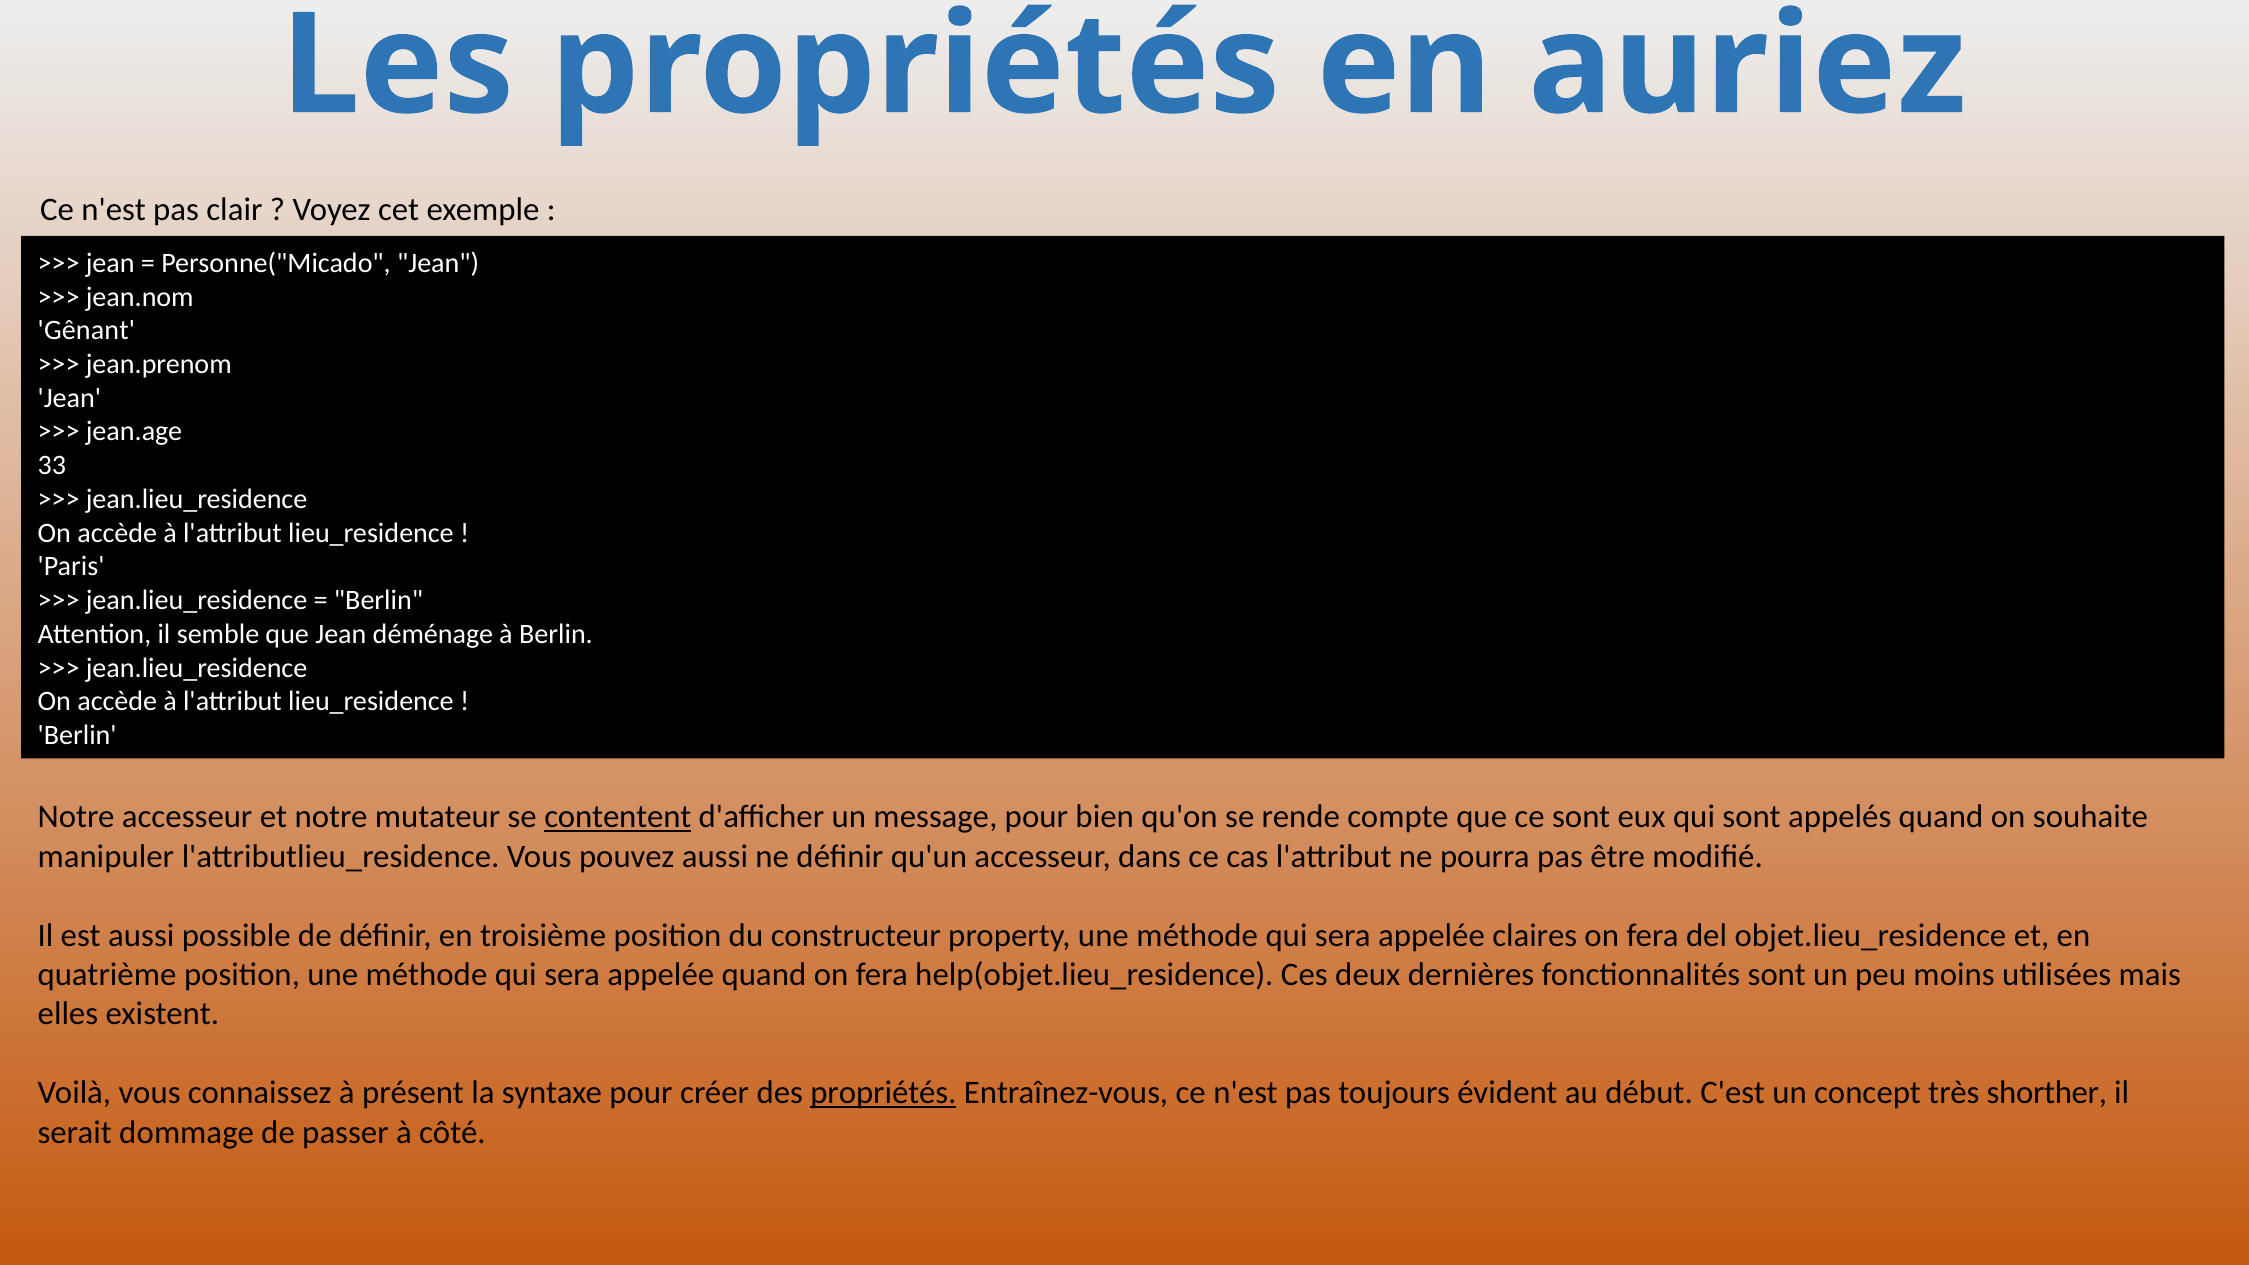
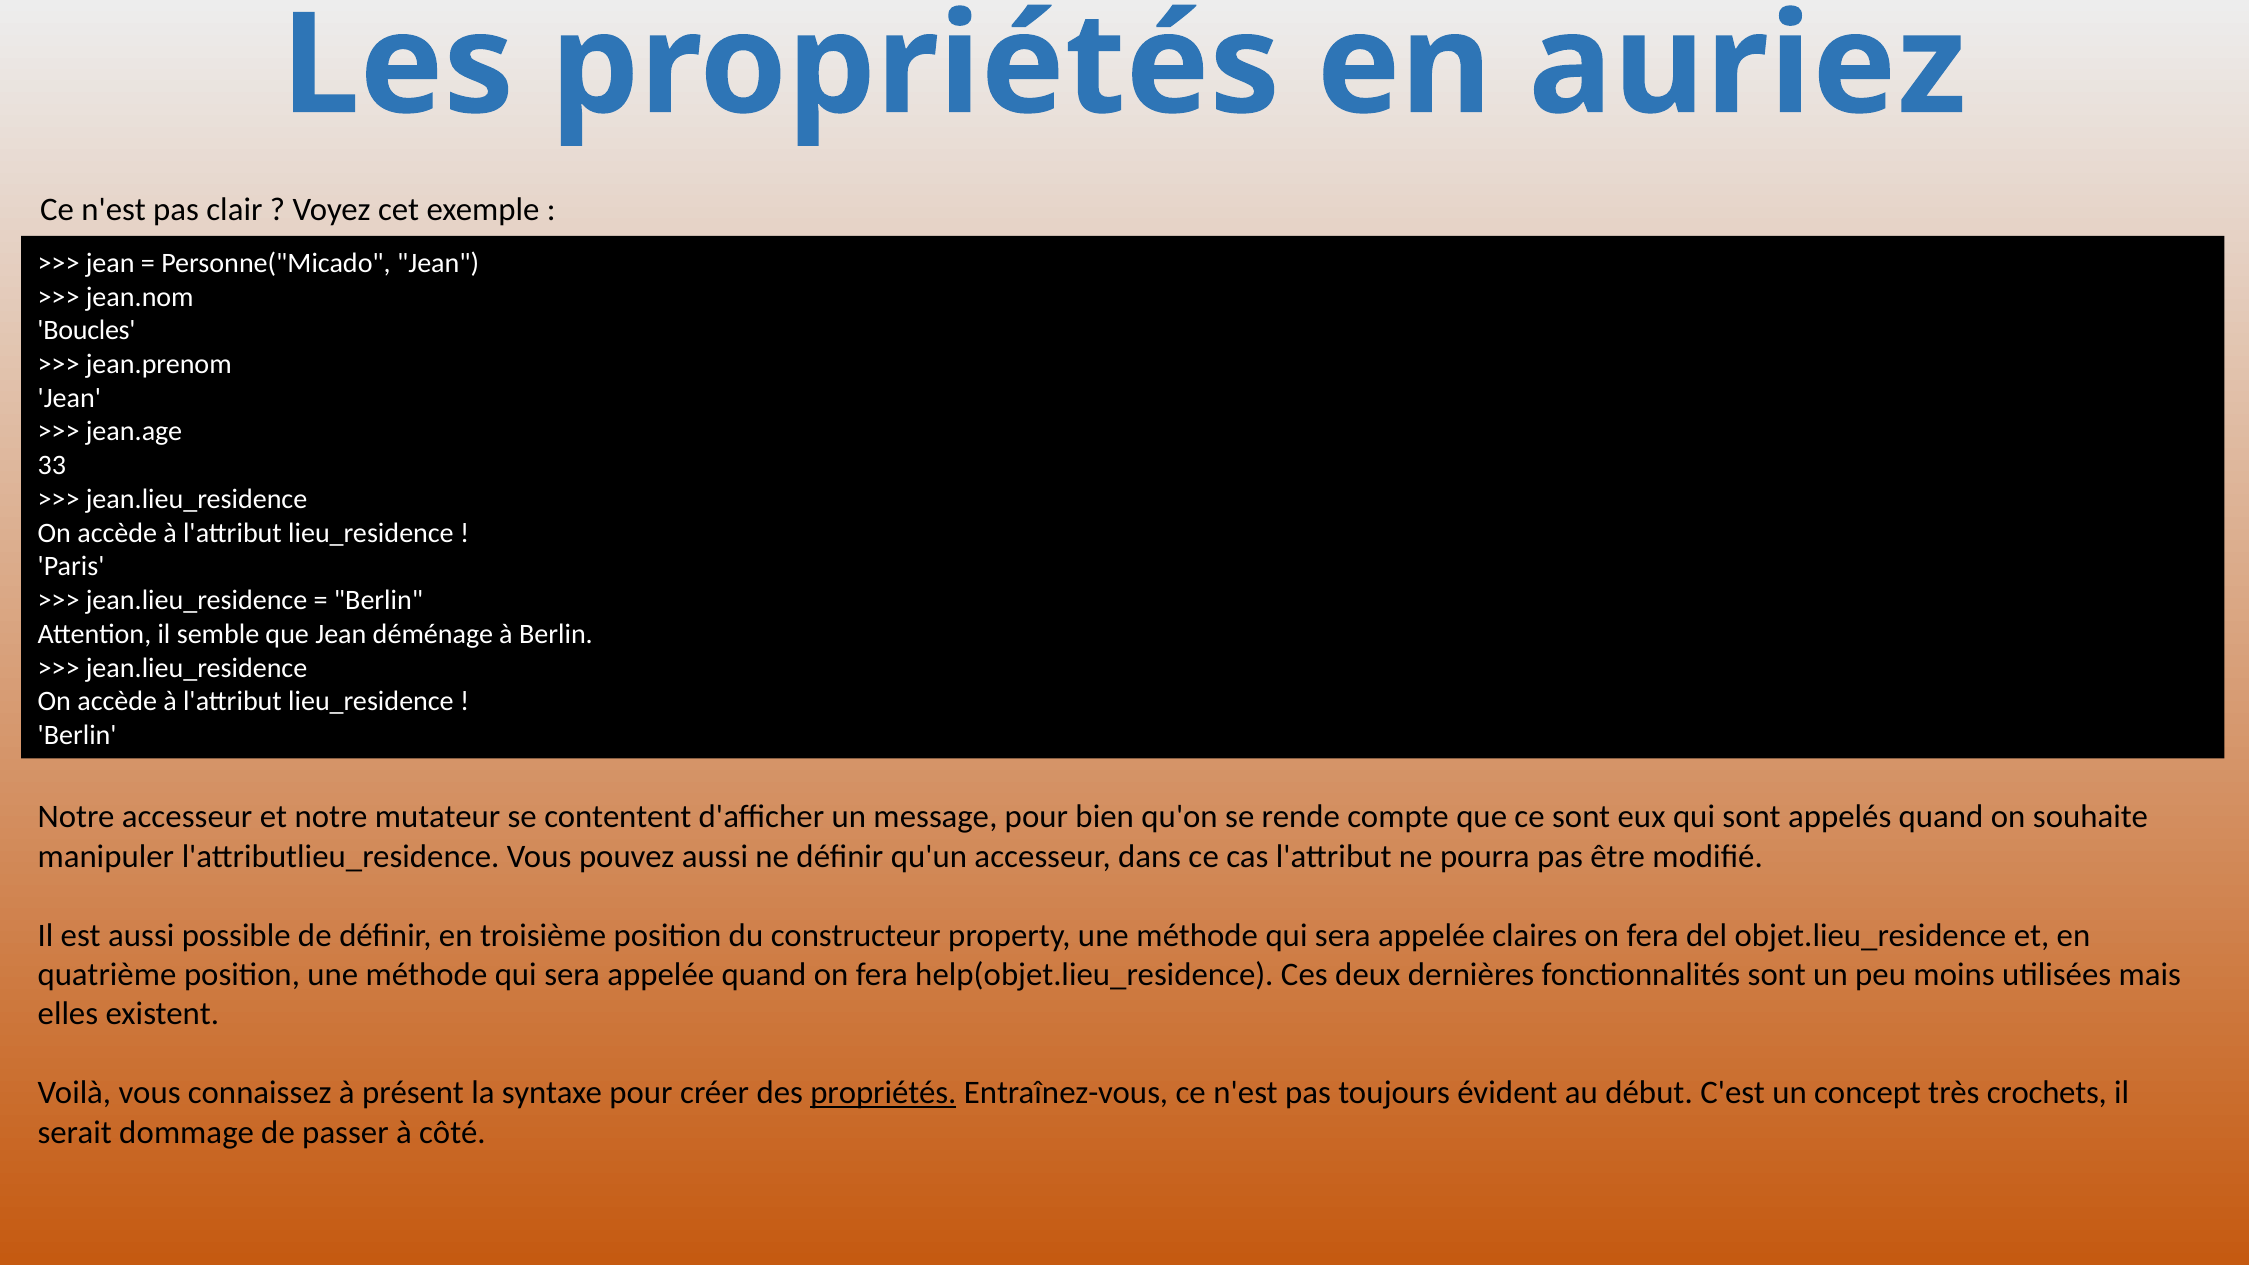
Gênant: Gênant -> Boucles
contentent underline: present -> none
shorther: shorther -> crochets
